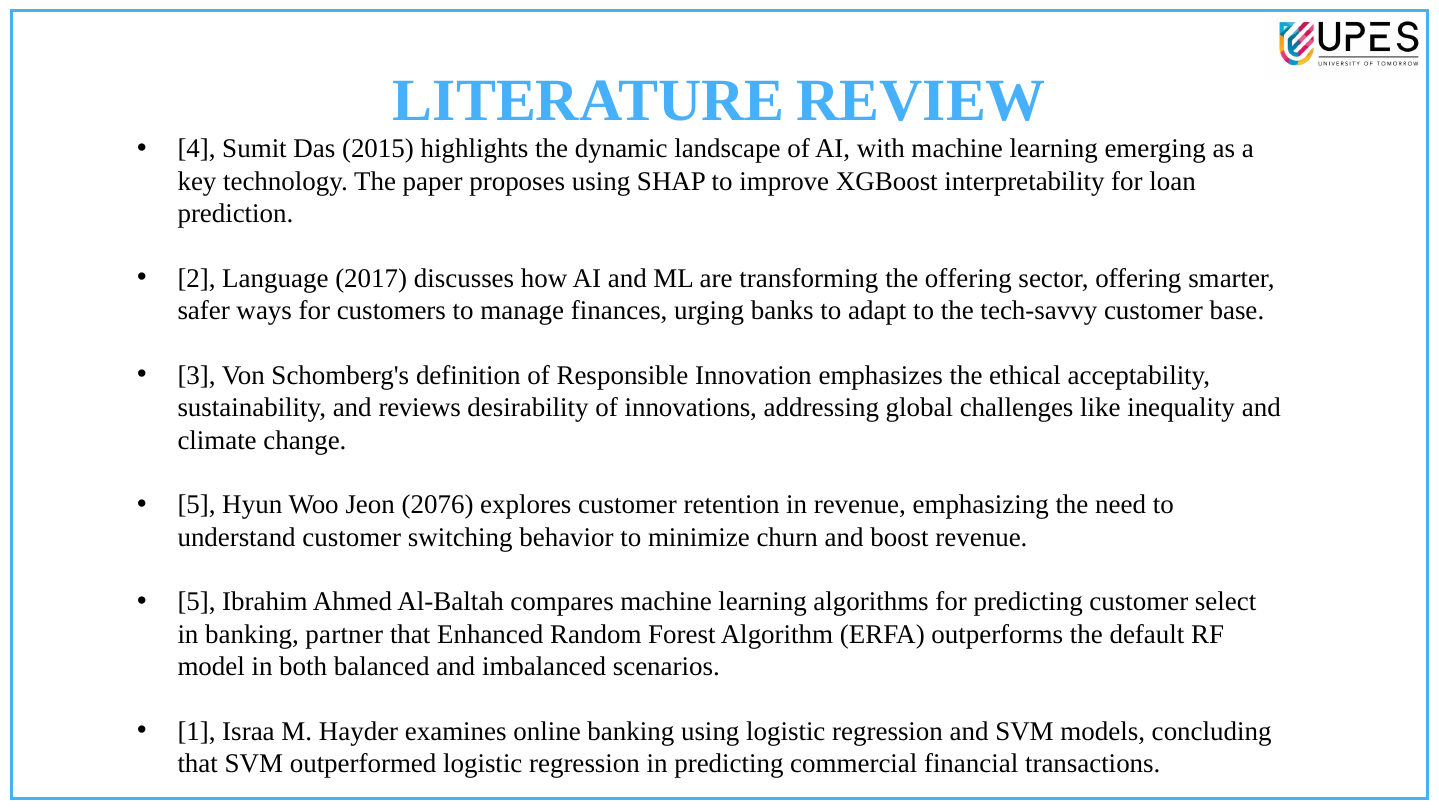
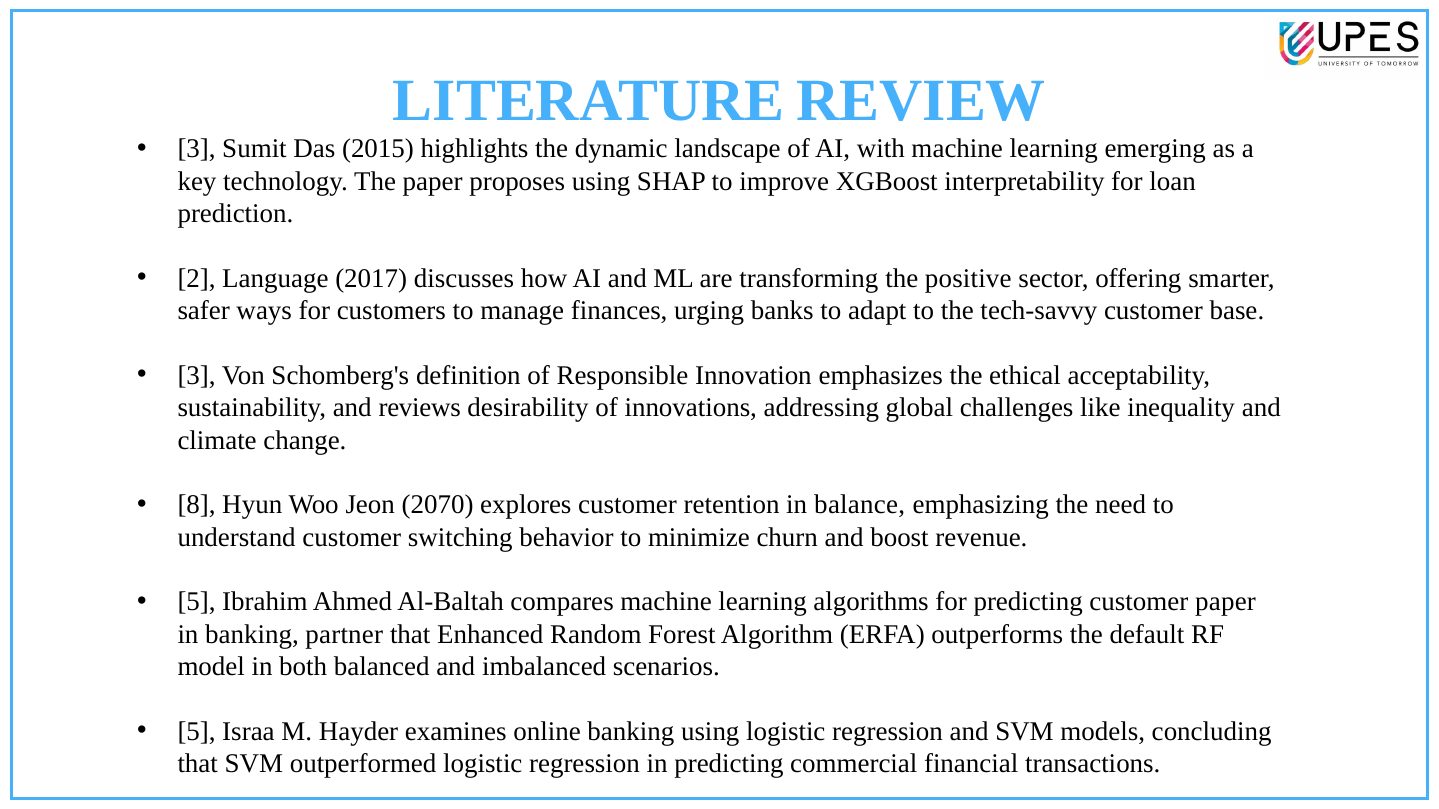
4 at (197, 149): 4 -> 3
the offering: offering -> positive
5 at (197, 505): 5 -> 8
2076: 2076 -> 2070
in revenue: revenue -> balance
customer select: select -> paper
1 at (197, 732): 1 -> 5
